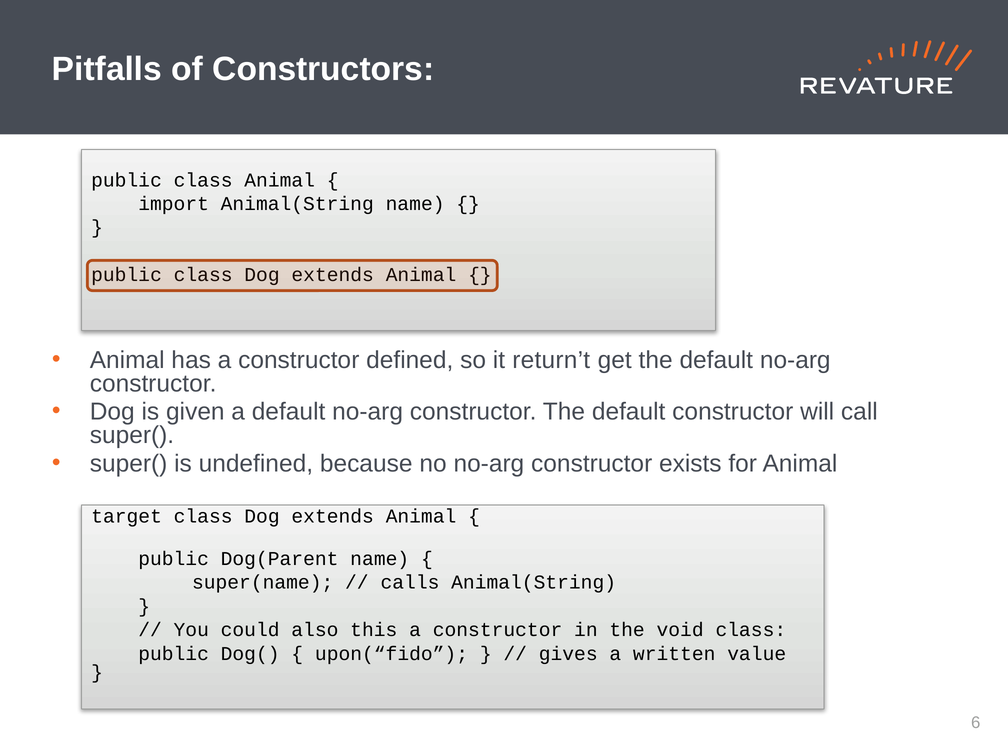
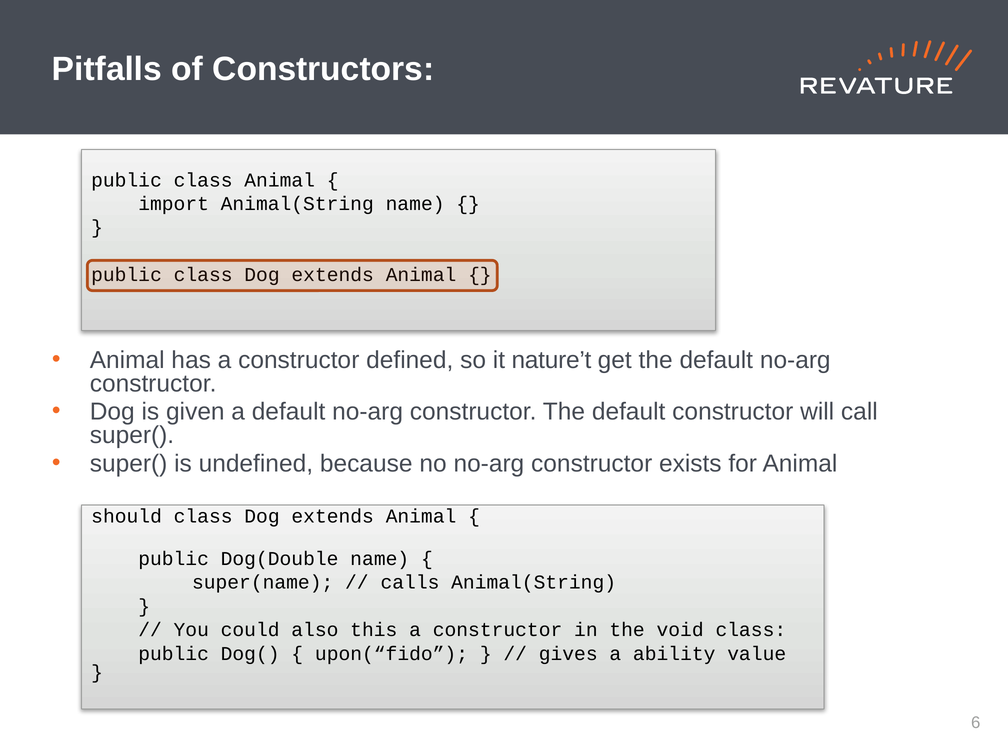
return’t: return’t -> nature’t
target: target -> should
Dog(Parent: Dog(Parent -> Dog(Double
written: written -> ability
